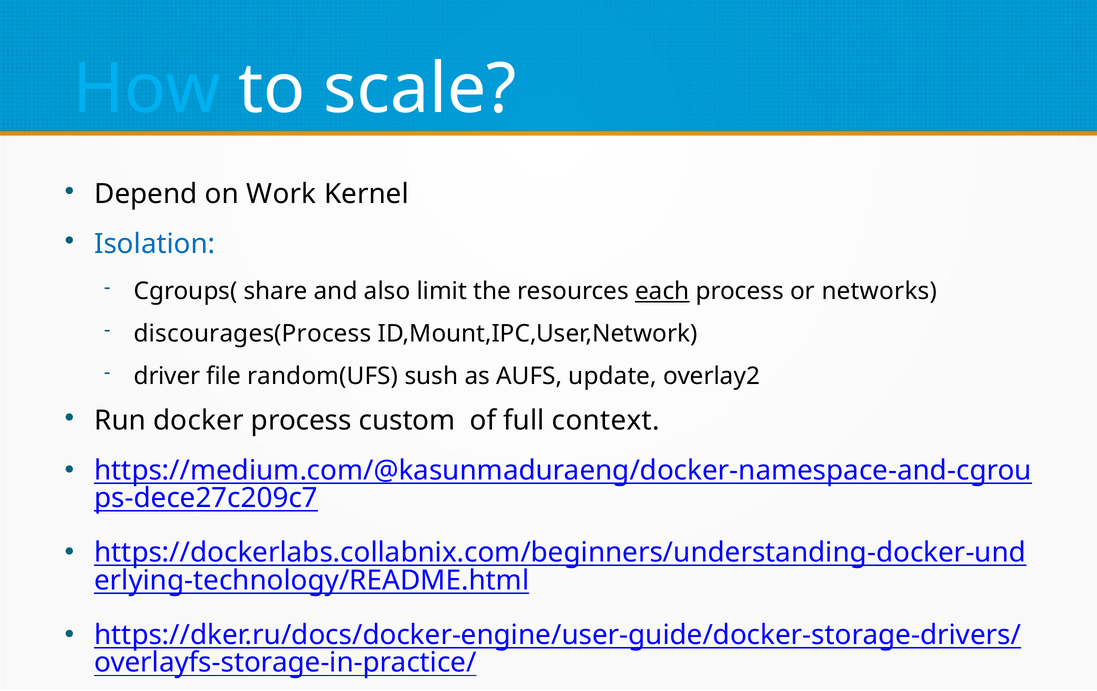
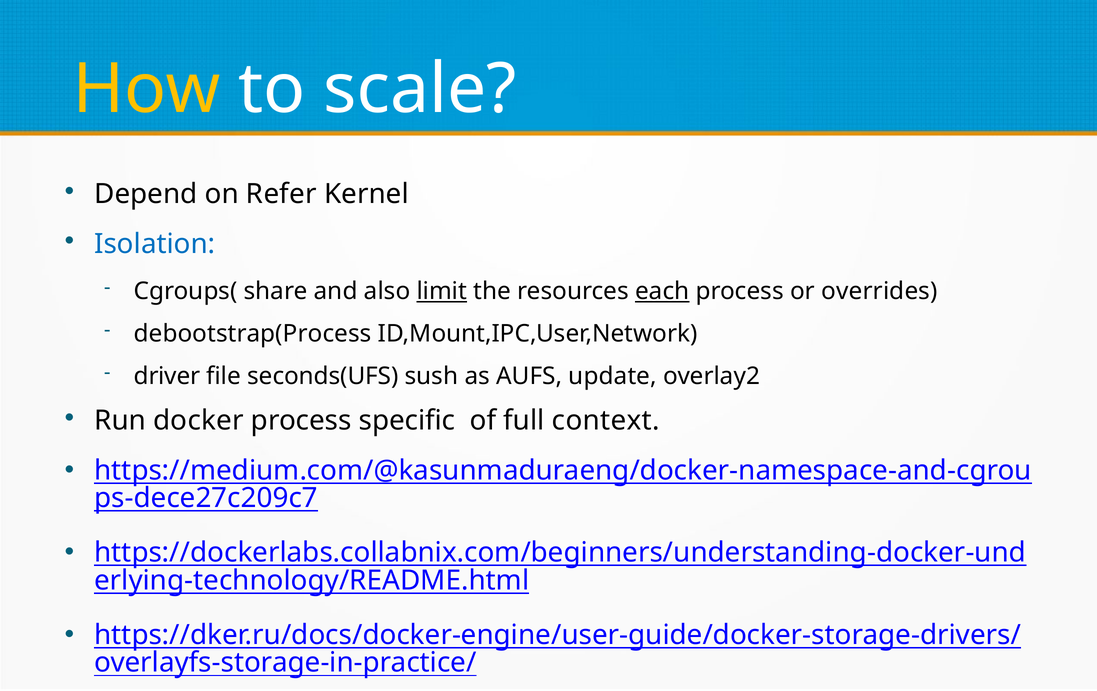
How colour: light blue -> yellow
Work: Work -> Refer
limit underline: none -> present
networks: networks -> overrides
discourages(Process: discourages(Process -> debootstrap(Process
random(UFS: random(UFS -> seconds(UFS
custom: custom -> specific
